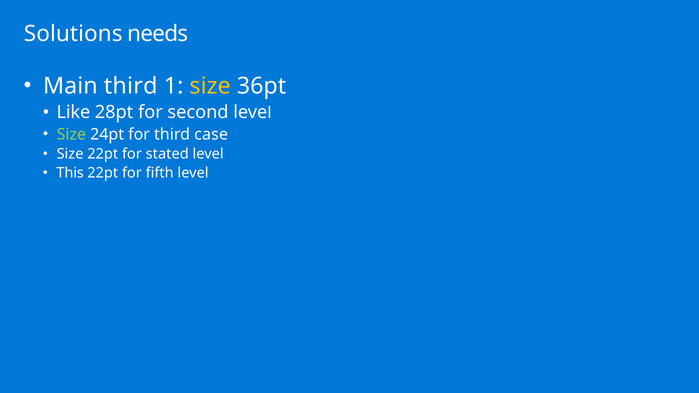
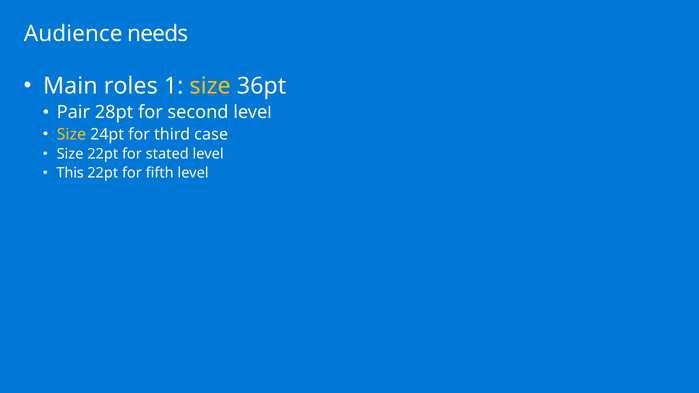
Solutions: Solutions -> Audience
Main third: third -> roles
Like: Like -> Pair
Size at (71, 134) colour: light green -> yellow
